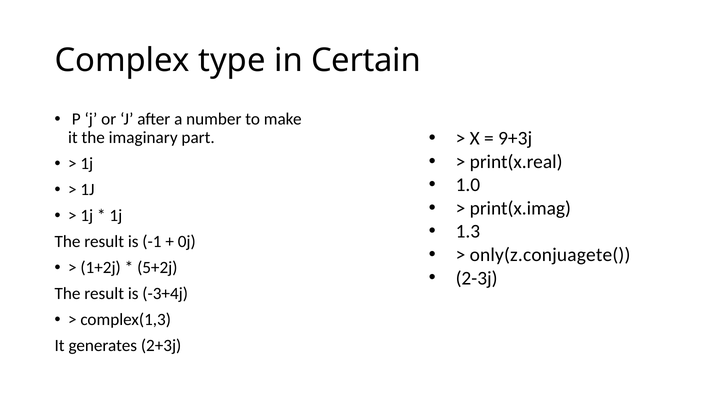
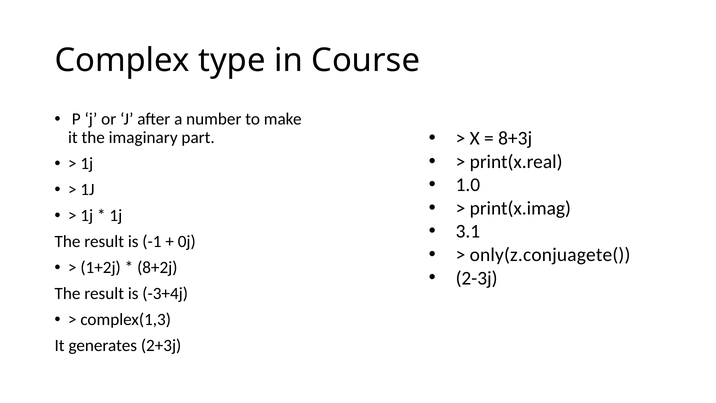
Certain: Certain -> Course
9+3j: 9+3j -> 8+3j
1.3: 1.3 -> 3.1
5+2j: 5+2j -> 8+2j
